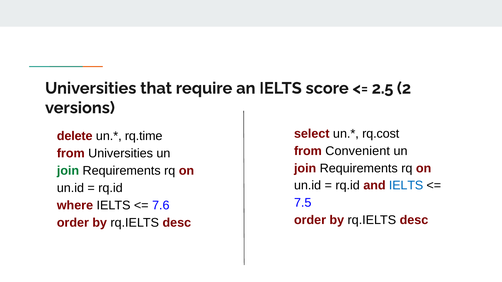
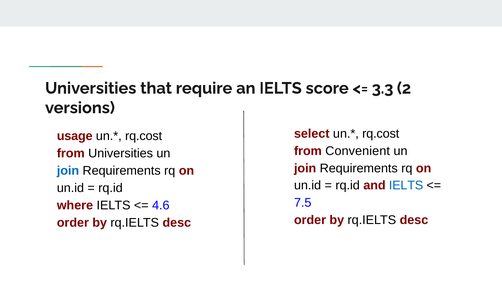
2.5: 2.5 -> 3.3
delete: delete -> usage
rq.time at (144, 136): rq.time -> rq.cost
join at (68, 171) colour: green -> blue
7.6: 7.6 -> 4.6
